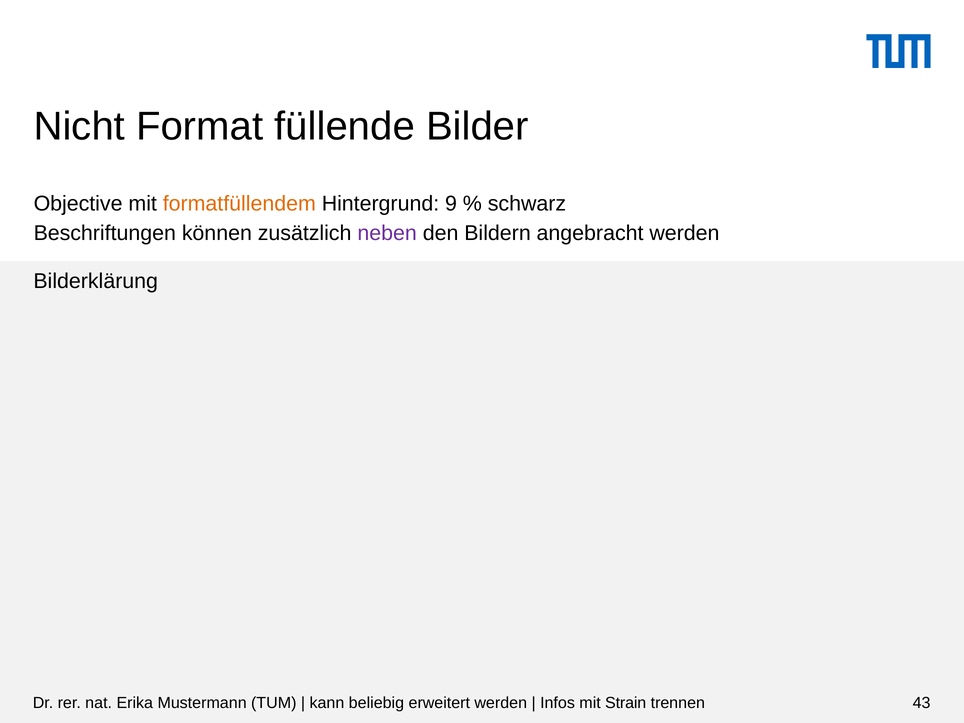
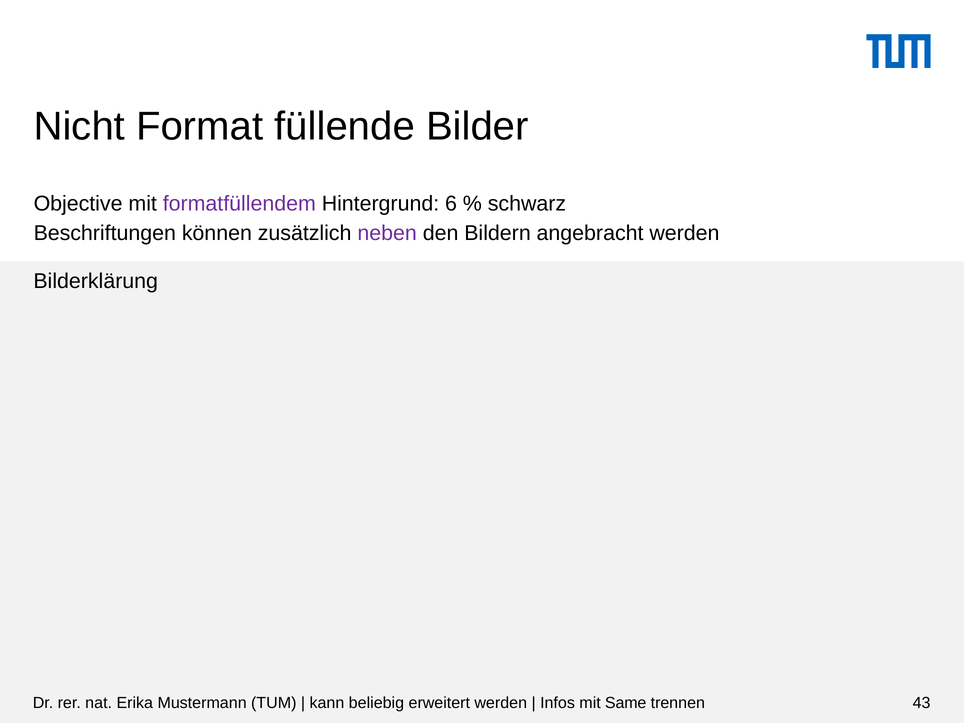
formatfüllendem colour: orange -> purple
9: 9 -> 6
Strain: Strain -> Same
